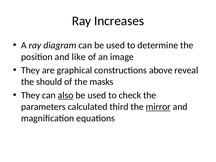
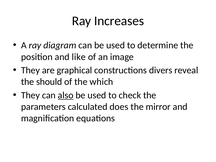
above: above -> divers
masks: masks -> which
third: third -> does
mirror underline: present -> none
